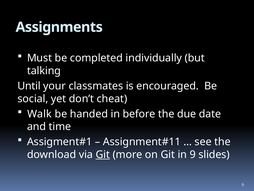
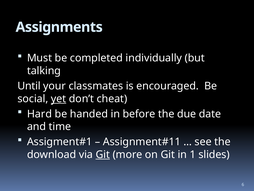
yet underline: none -> present
Walk: Walk -> Hard
9: 9 -> 1
